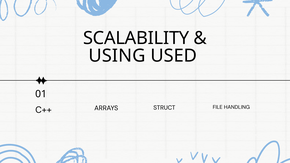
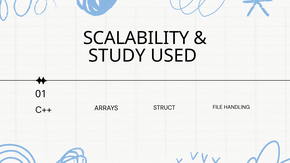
USING: USING -> STUDY
